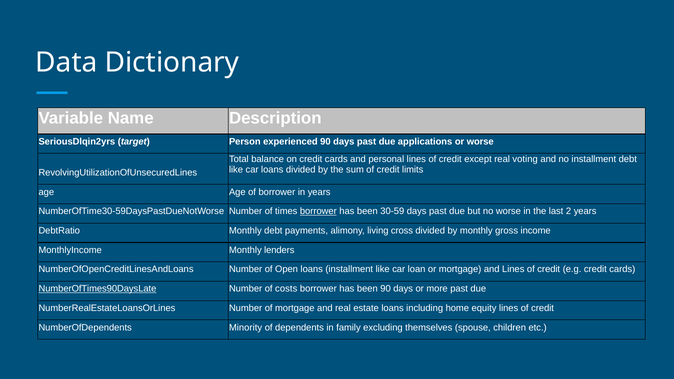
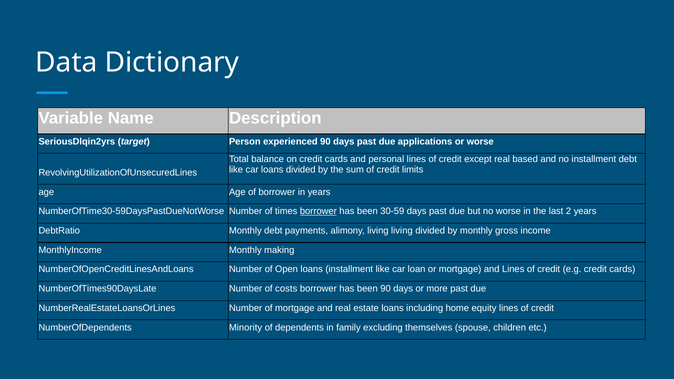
voting: voting -> based
living cross: cross -> living
lenders: lenders -> making
NumberOfTimes90DaysLate underline: present -> none
